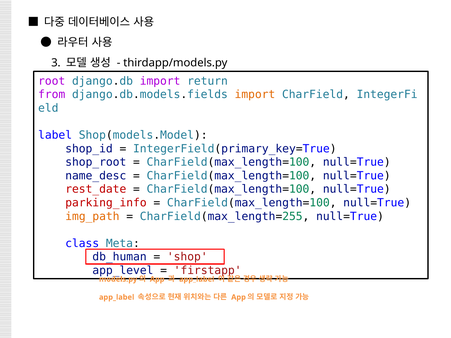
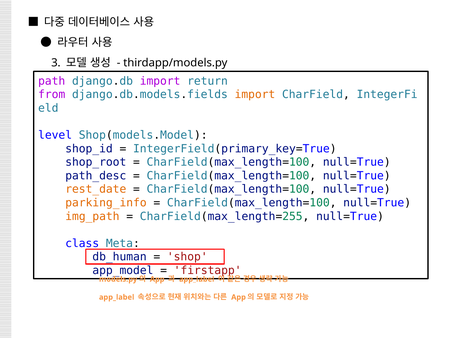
root: root -> path
label: label -> level
name_desc: name_desc -> path_desc
rest_date colour: red -> orange
parking_info colour: red -> orange
app_level: app_level -> app_model
